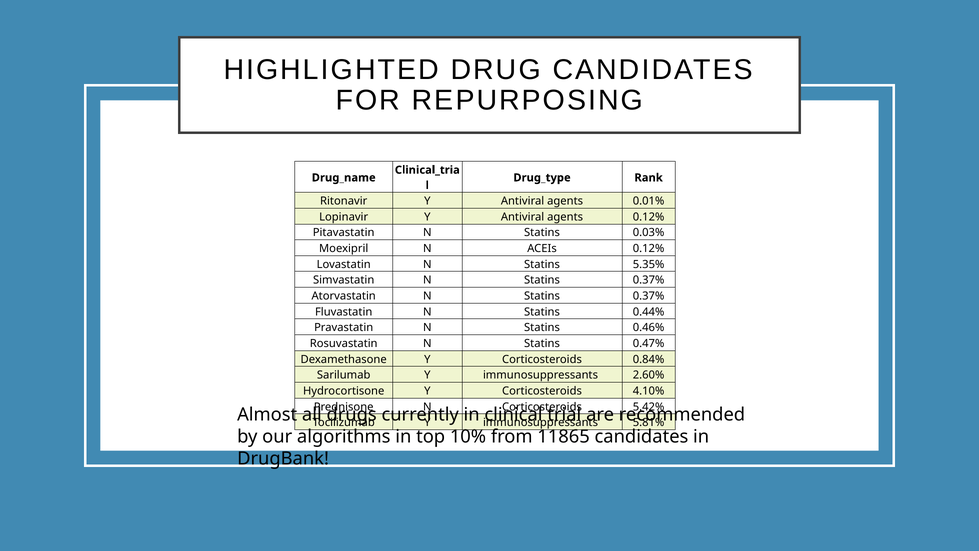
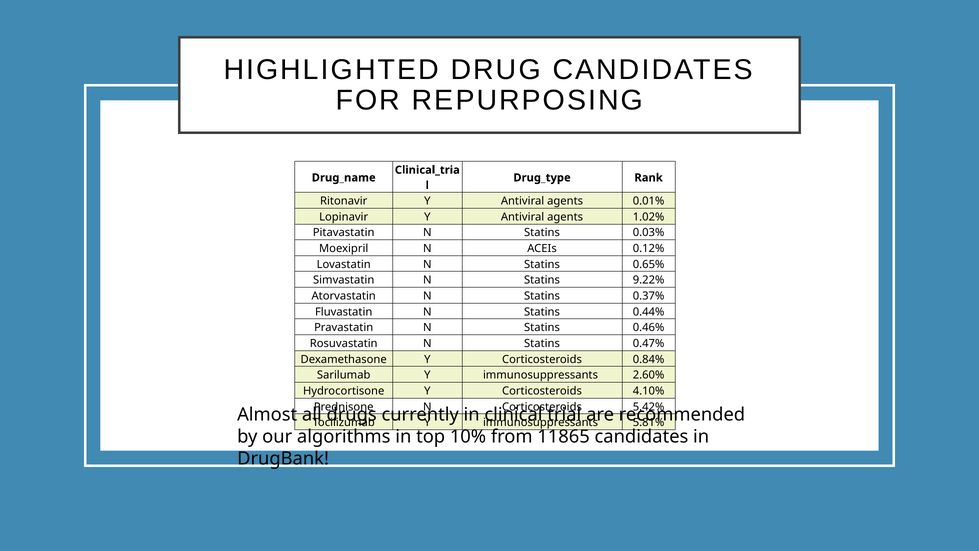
agents 0.12%: 0.12% -> 1.02%
5.35%: 5.35% -> 0.65%
Simvastatin N Statins 0.37%: 0.37% -> 9.22%
